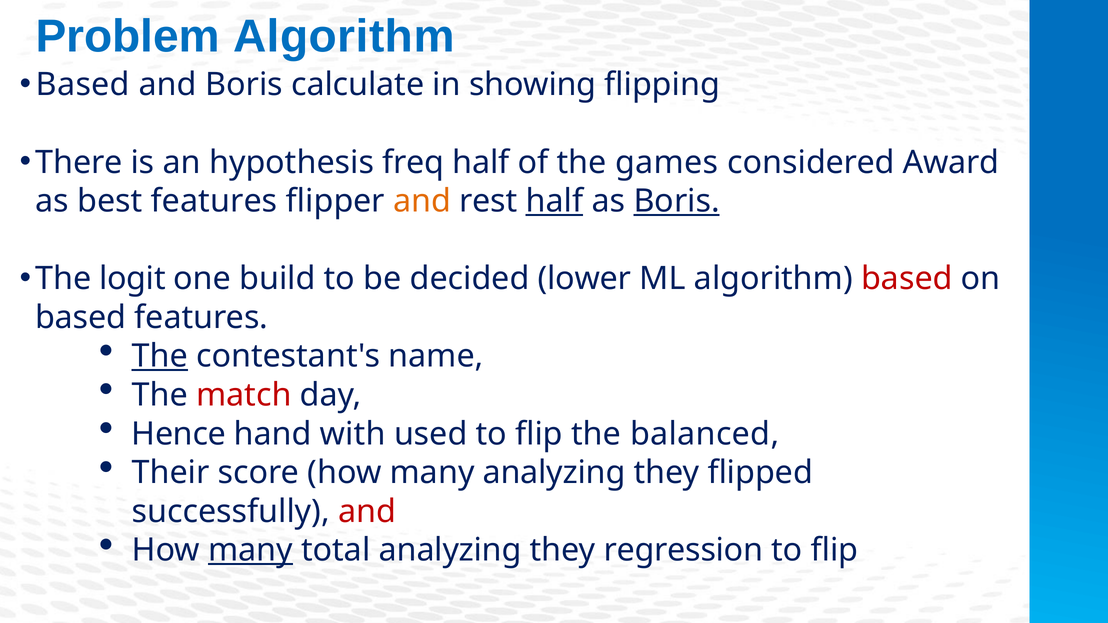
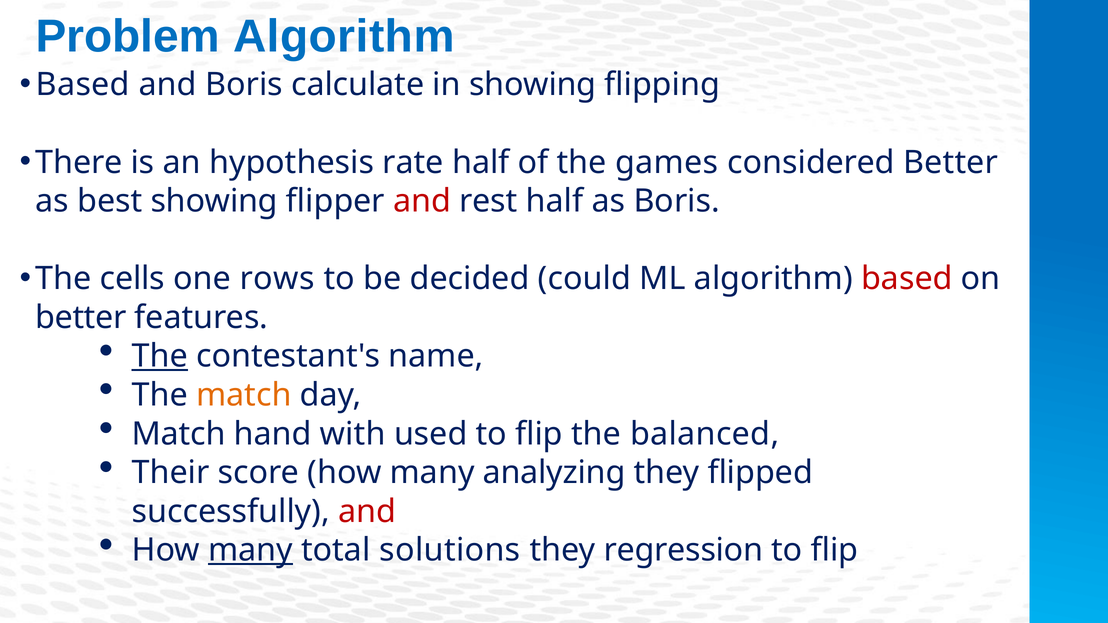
freq: freq -> rate
considered Award: Award -> Better
best features: features -> showing
and at (422, 201) colour: orange -> red
half at (555, 201) underline: present -> none
Boris at (677, 201) underline: present -> none
logit: logit -> cells
build: build -> rows
lower: lower -> could
based at (81, 318): based -> better
match at (244, 395) colour: red -> orange
Hence at (179, 434): Hence -> Match
total analyzing: analyzing -> solutions
